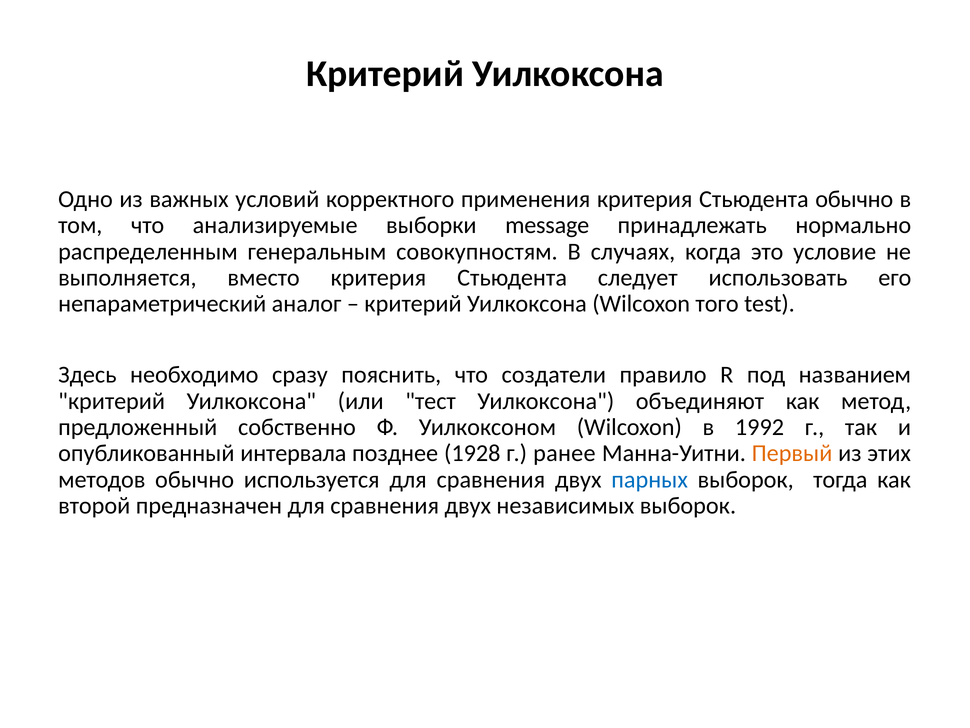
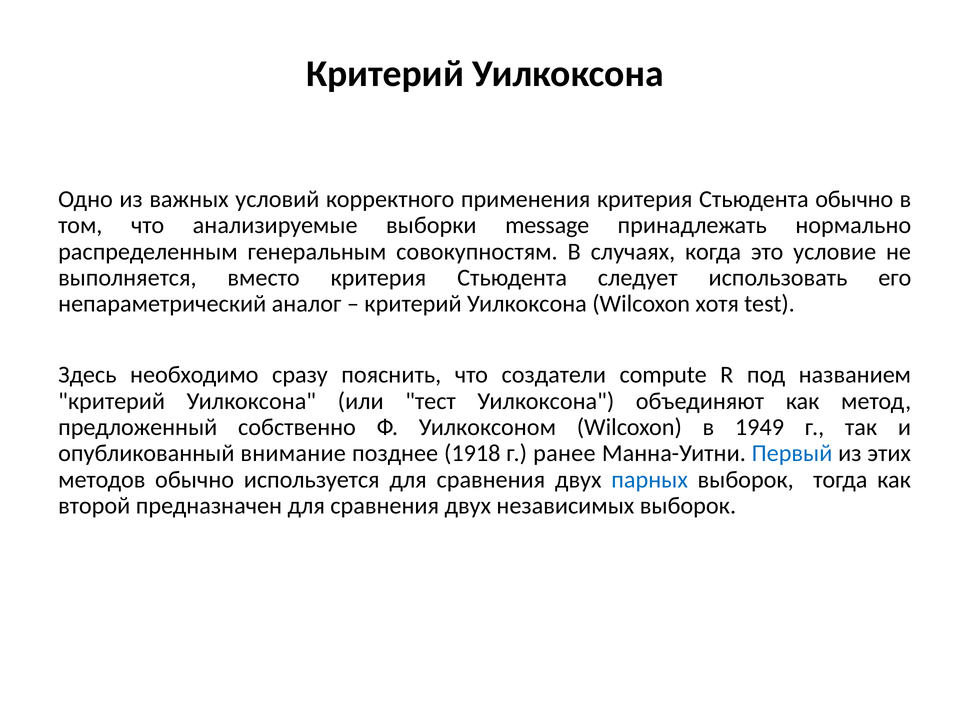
того: того -> хотя
правило: правило -> compute
1992: 1992 -> 1949
интервала: интервала -> внимание
1928: 1928 -> 1918
Первый colour: orange -> blue
